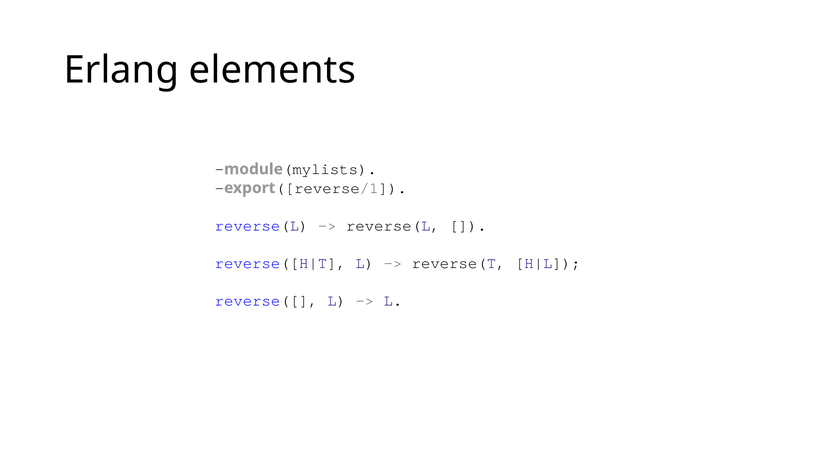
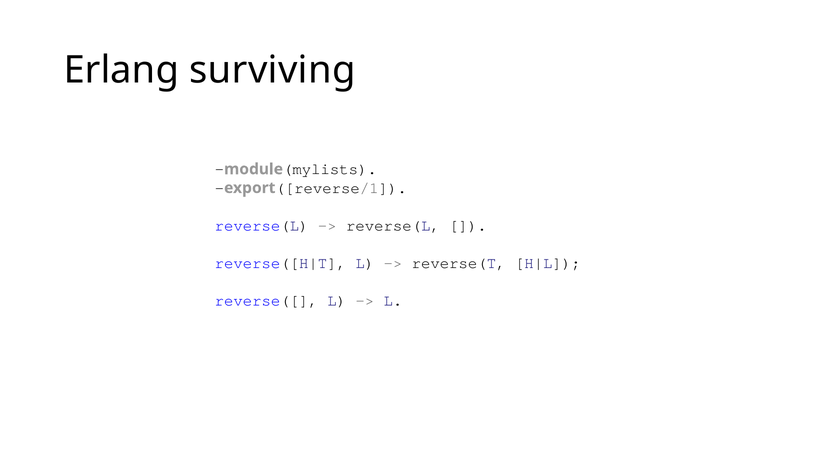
elements: elements -> surviving
